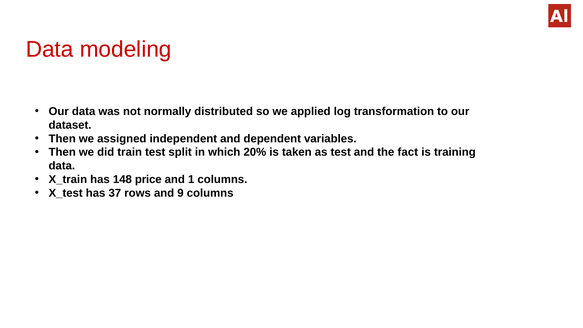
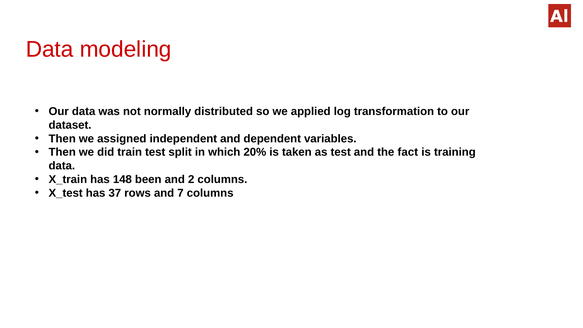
price: price -> been
1: 1 -> 2
9: 9 -> 7
